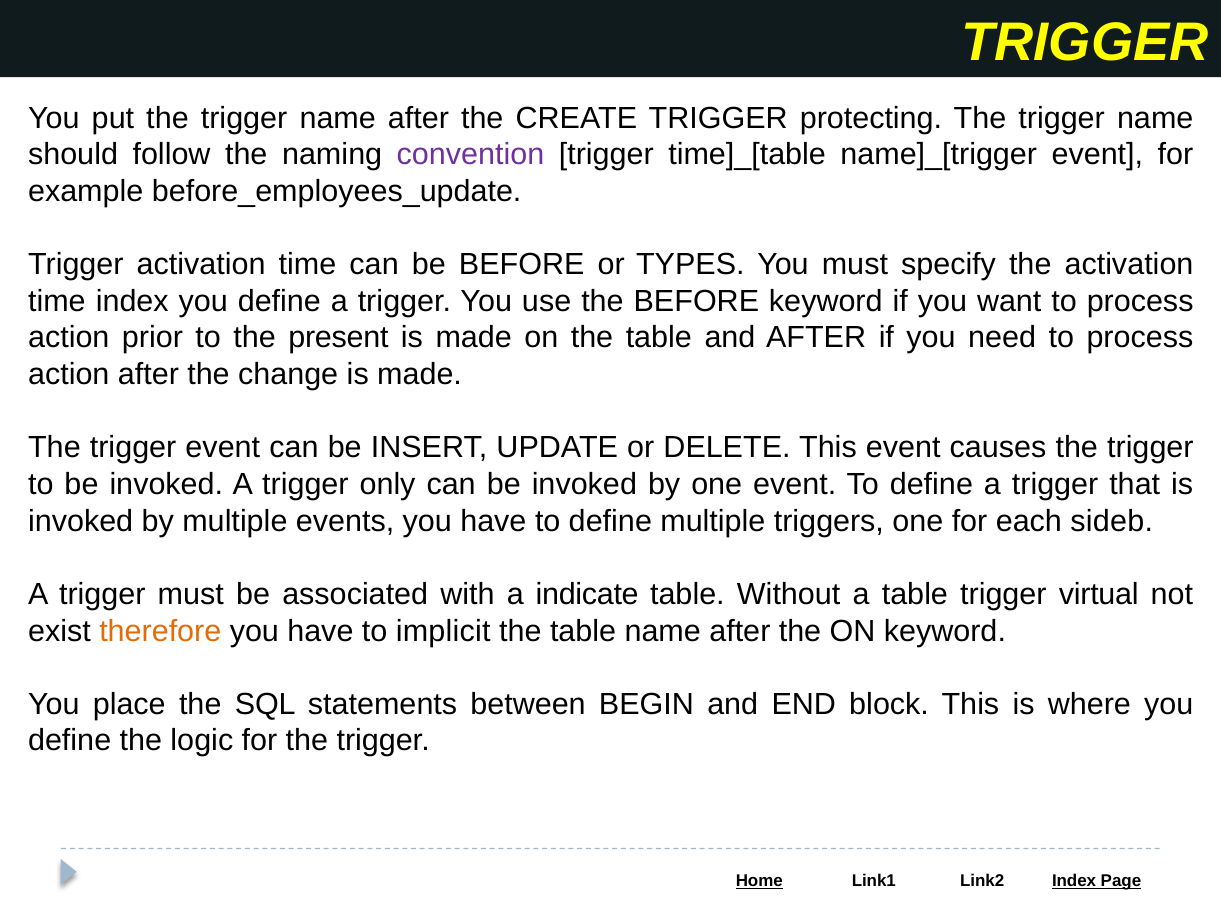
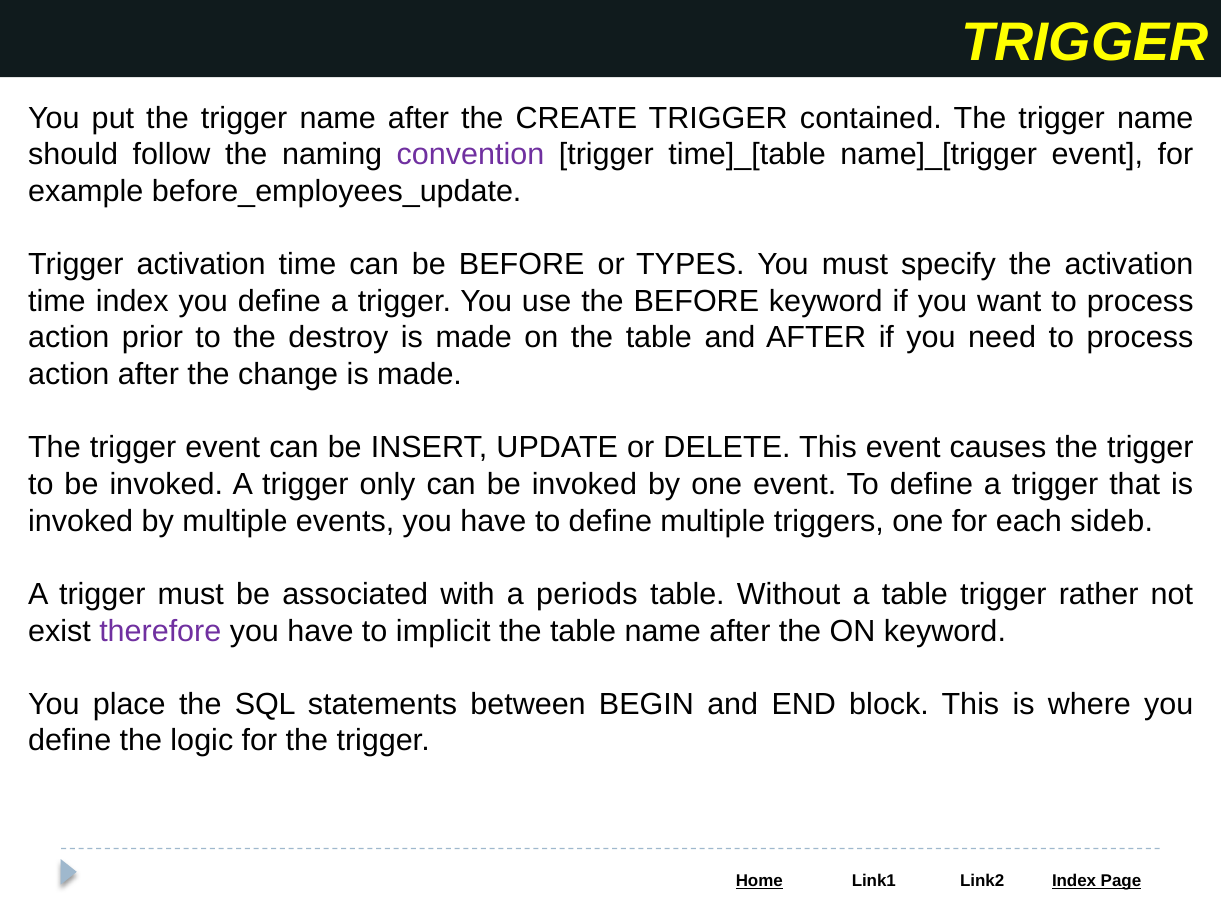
protecting: protecting -> contained
present: present -> destroy
indicate: indicate -> periods
virtual: virtual -> rather
therefore colour: orange -> purple
